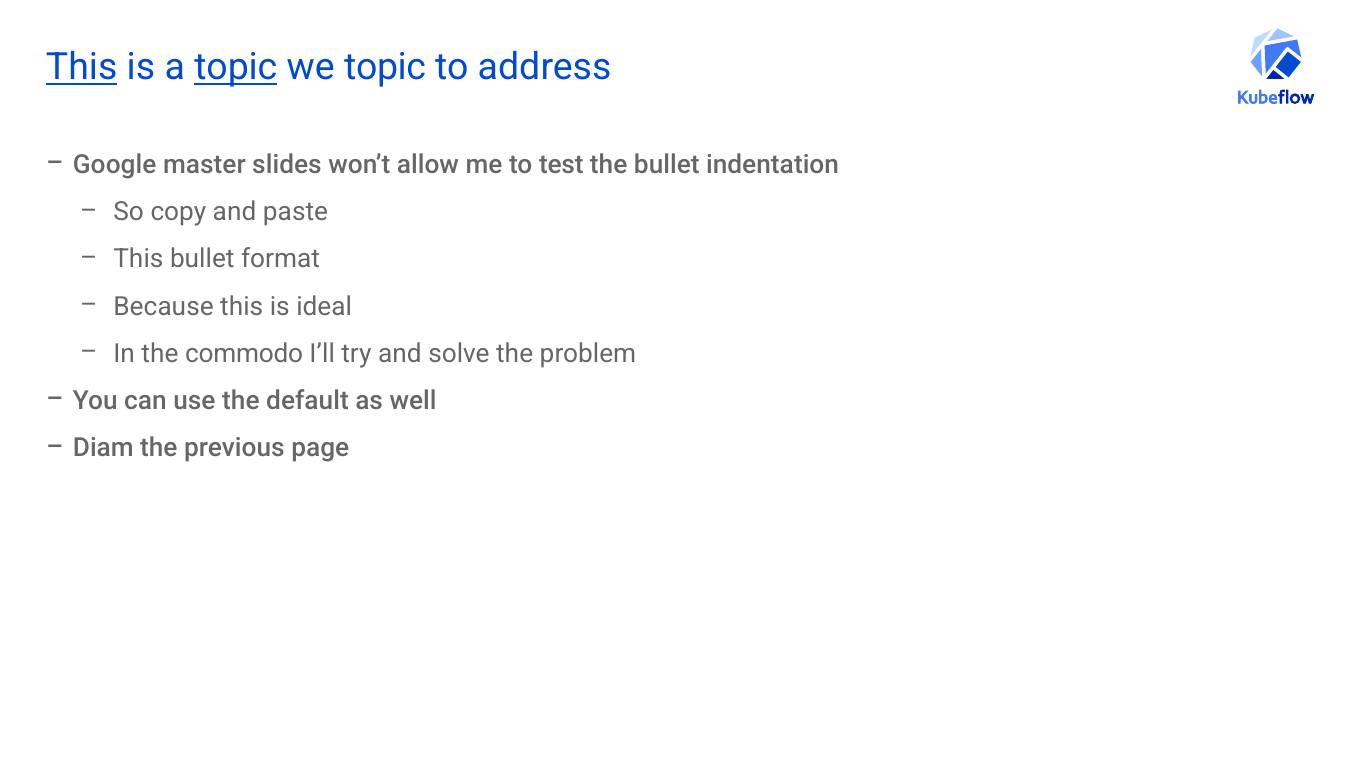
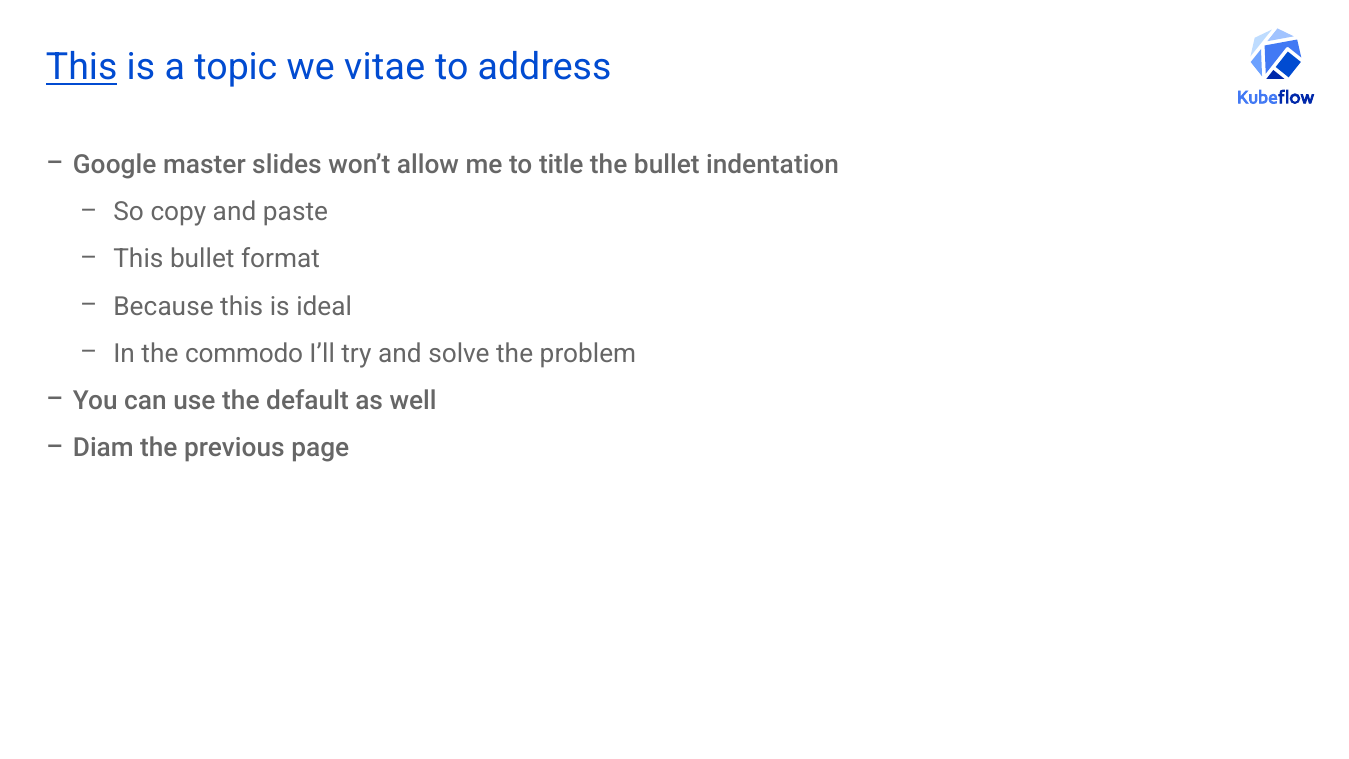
topic at (236, 68) underline: present -> none
we topic: topic -> vitae
test: test -> title
